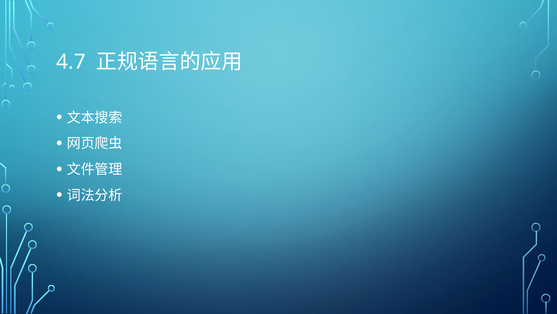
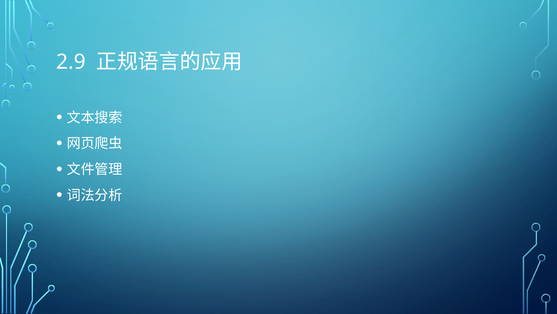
4.7: 4.7 -> 2.9
